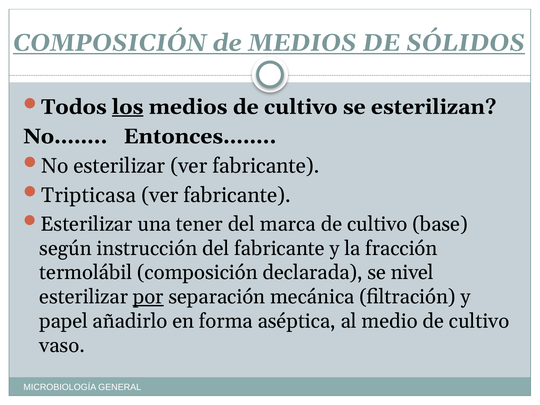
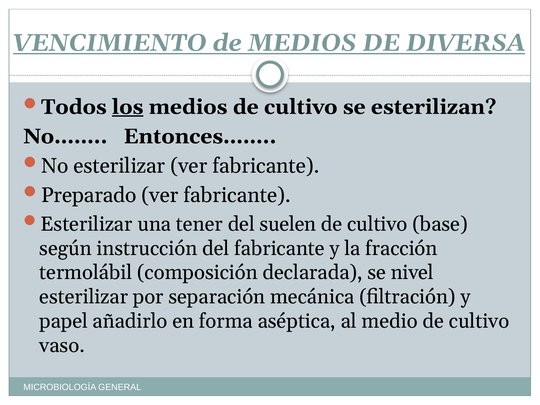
COMPOSICIÓN at (110, 43): COMPOSICIÓN -> VENCIMIENTO
SÓLIDOS: SÓLIDOS -> DIVERSA
Tripticasa: Tripticasa -> Preparado
marca: marca -> suelen
por underline: present -> none
